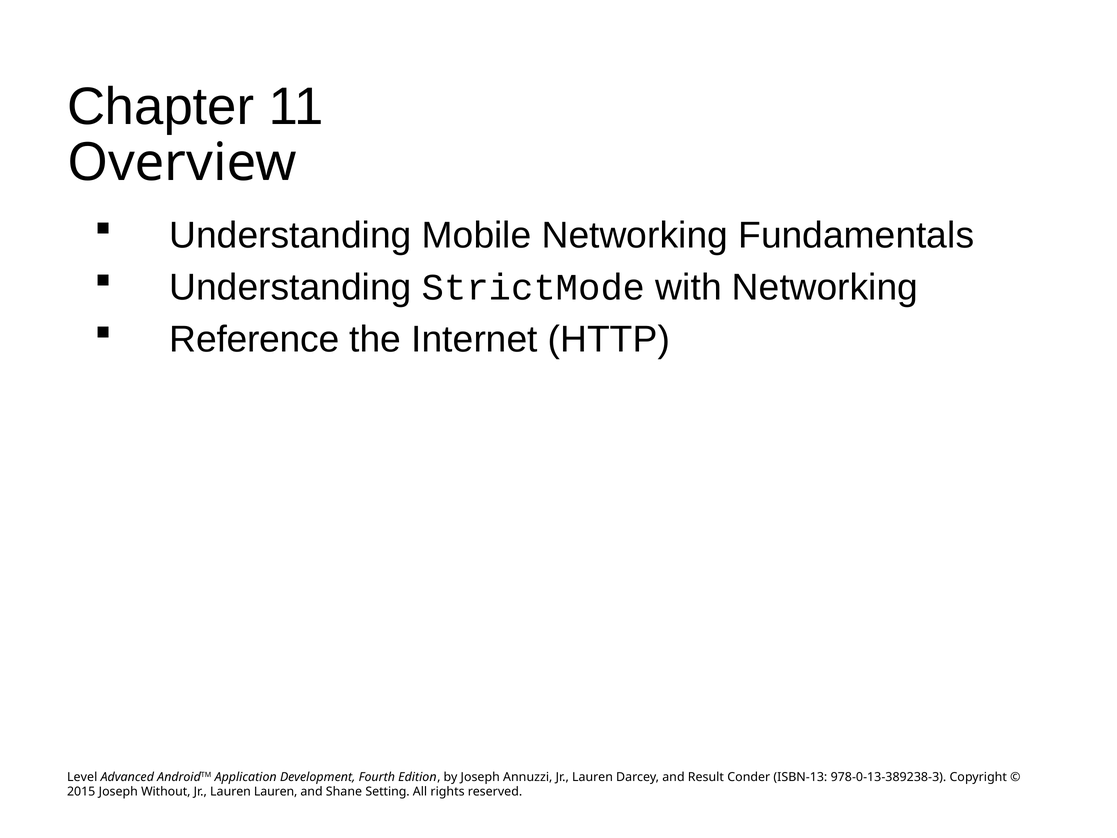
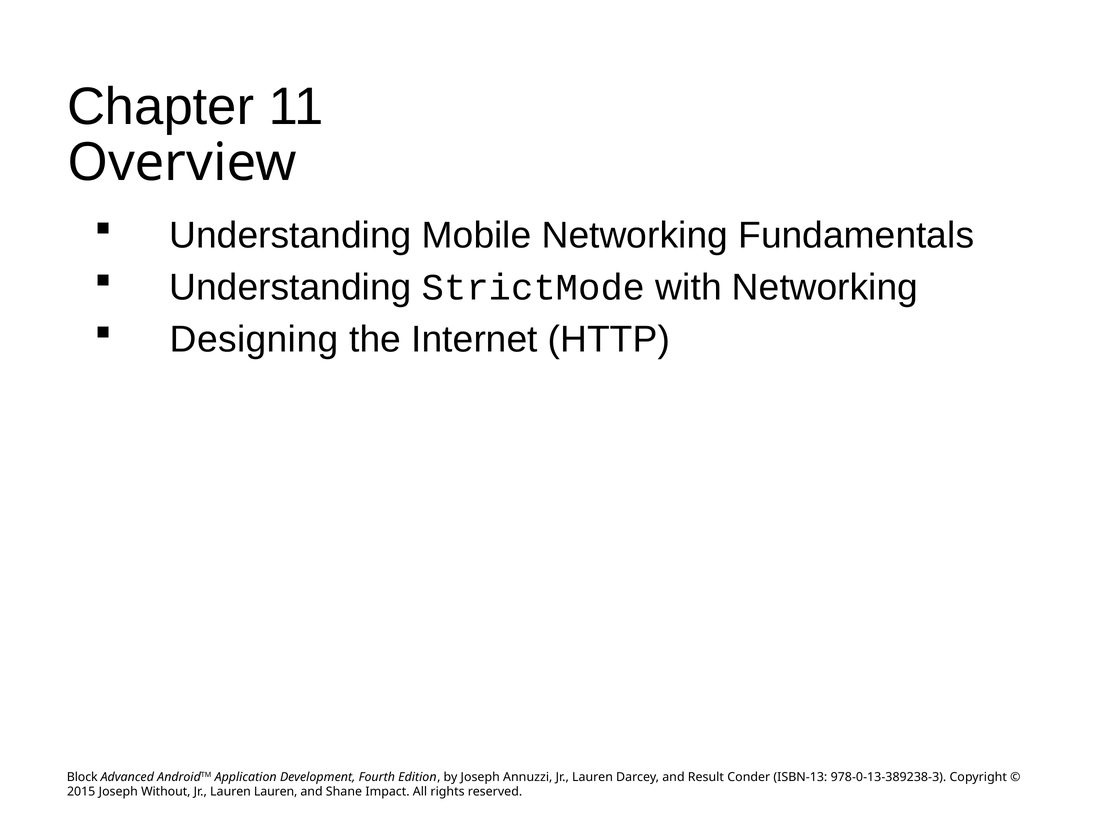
Reference: Reference -> Designing
Level: Level -> Block
Setting: Setting -> Impact
